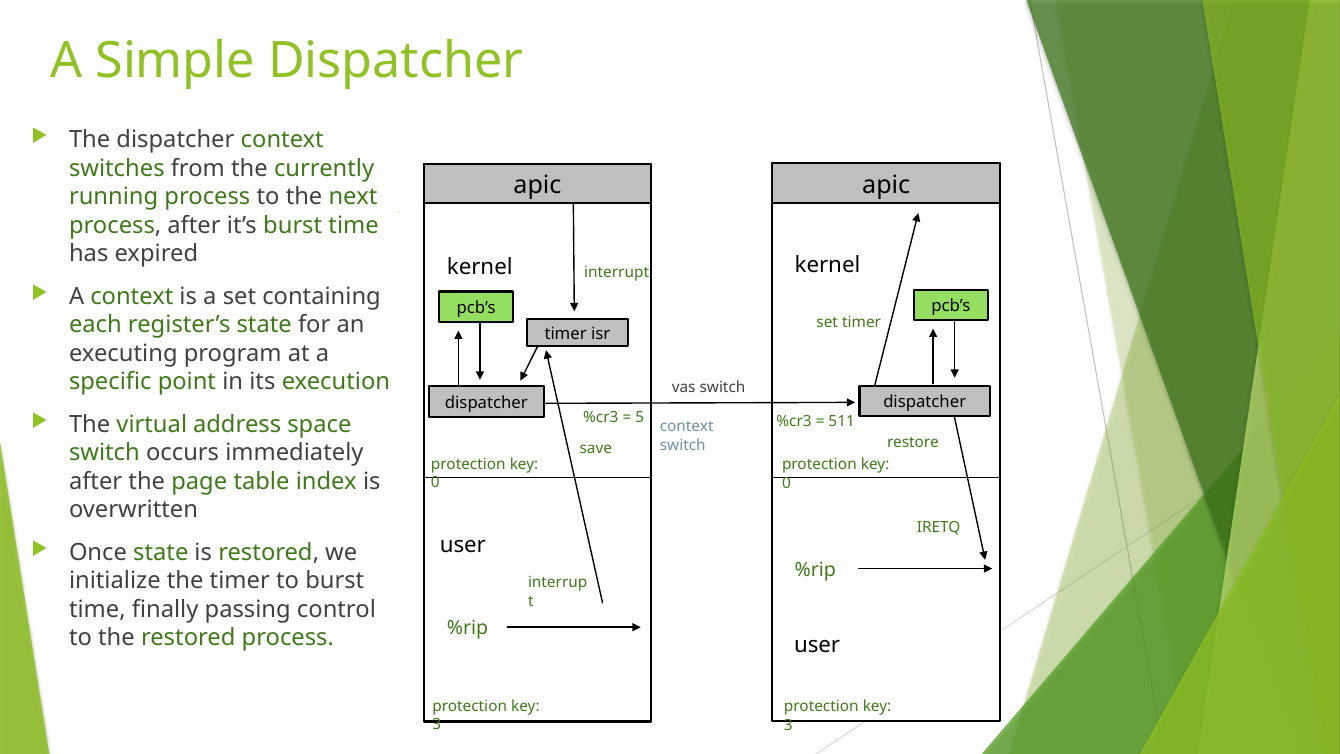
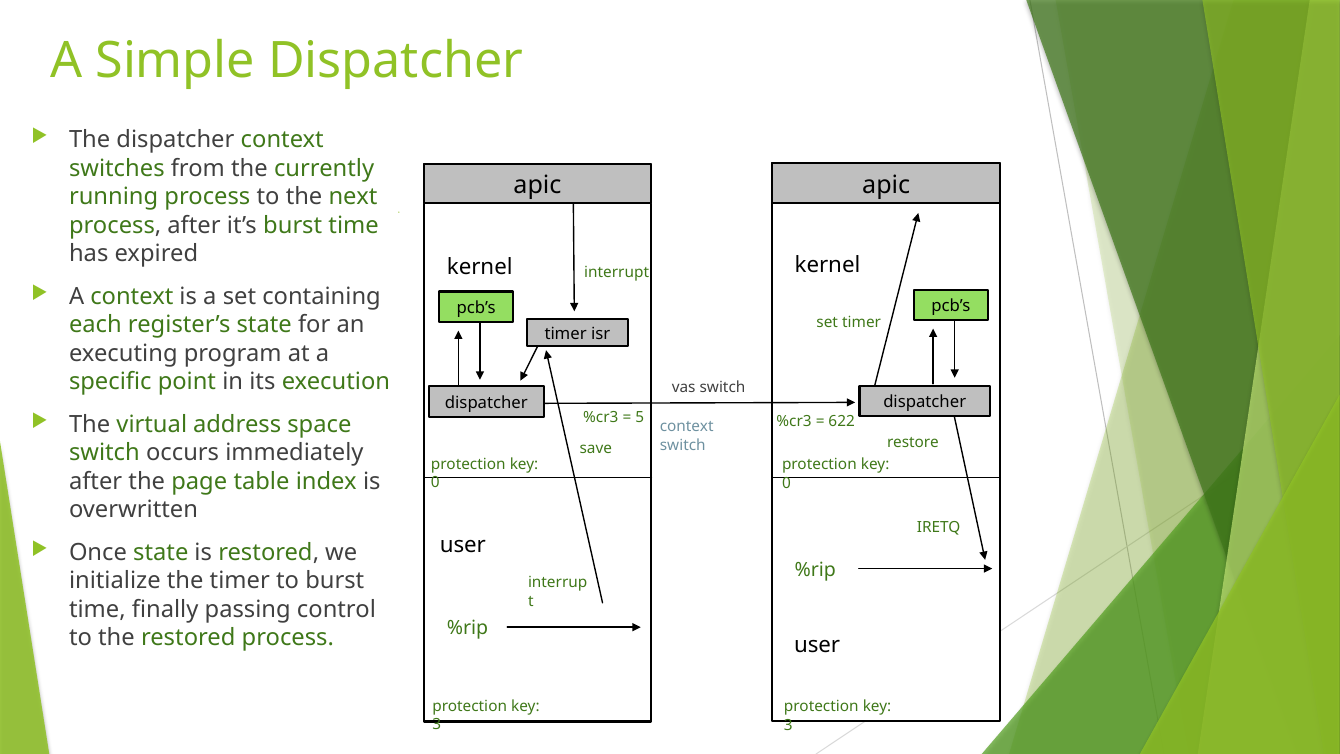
511: 511 -> 622
